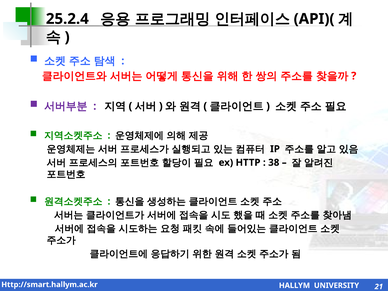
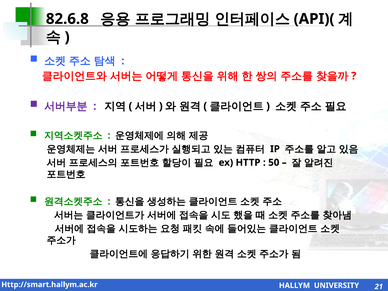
25.2.4: 25.2.4 -> 82.6.8
38: 38 -> 50
